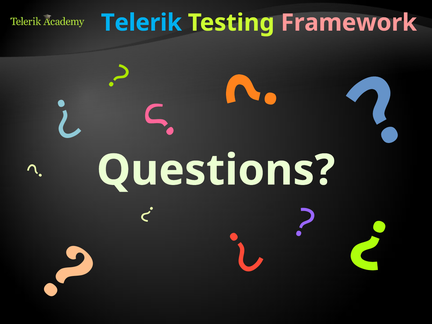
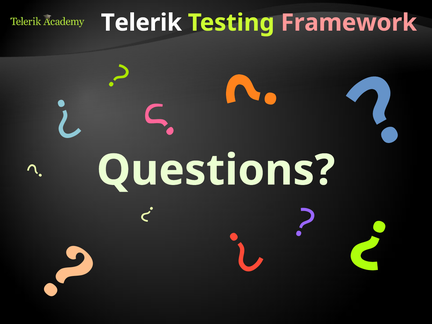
Telerik colour: light blue -> white
